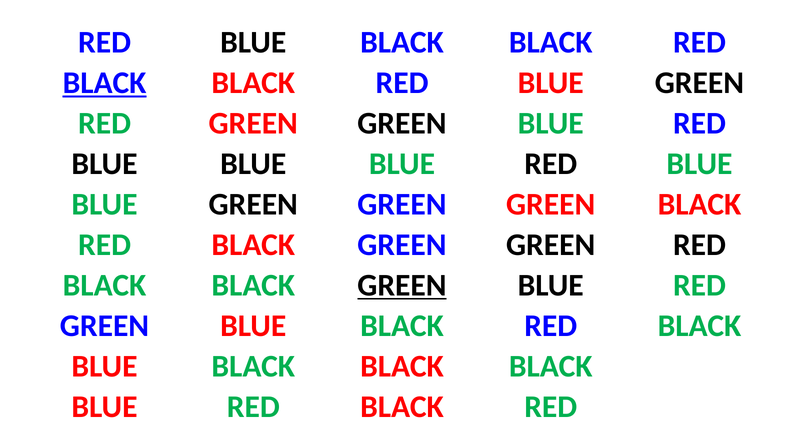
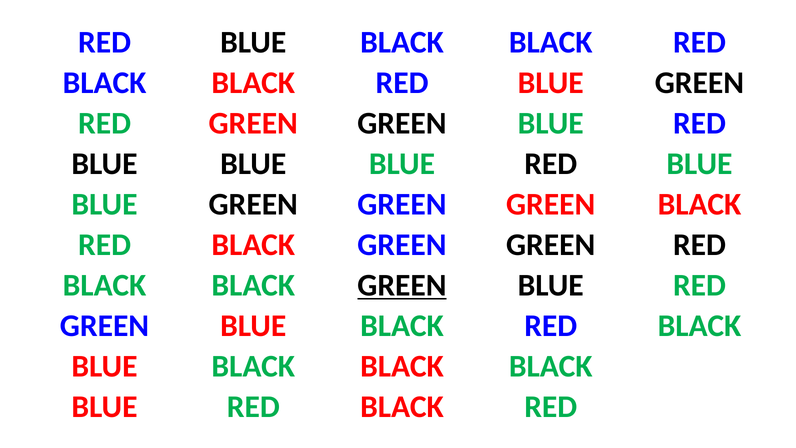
BLACK at (105, 83) underline: present -> none
